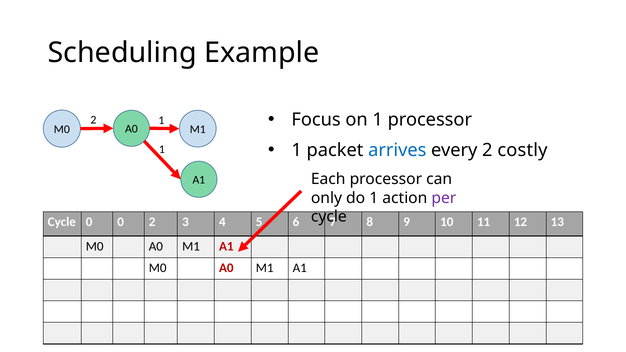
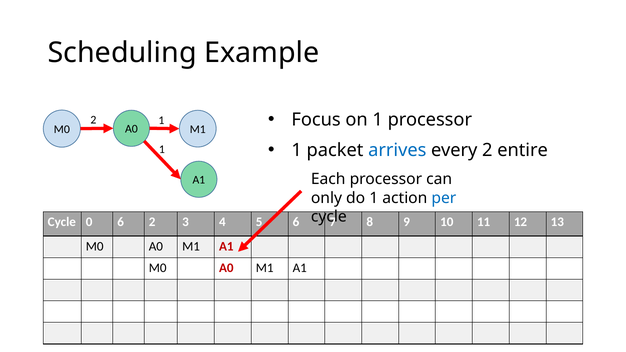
costly: costly -> entire
per colour: purple -> blue
0 0: 0 -> 6
